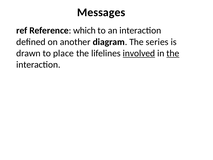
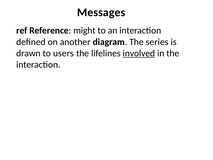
which: which -> might
place: place -> users
the at (173, 53) underline: present -> none
